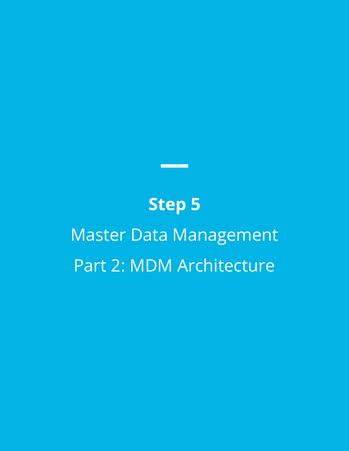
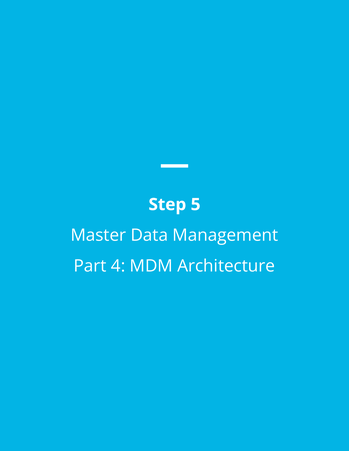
2: 2 -> 4
